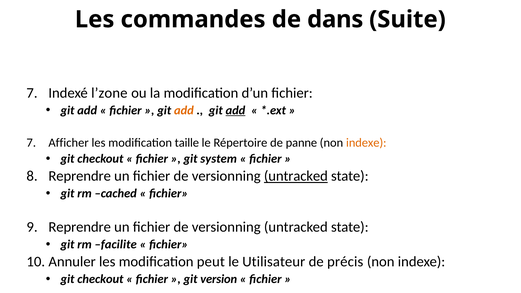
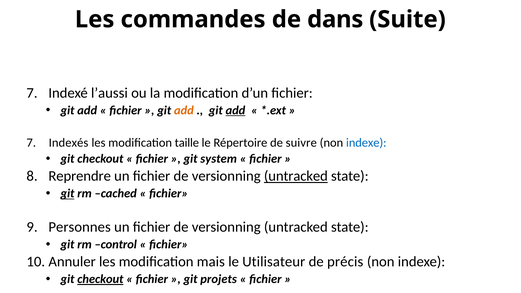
l’zone: l’zone -> l’aussi
Afficher: Afficher -> Indexés
panne: panne -> suivre
indexe at (366, 143) colour: orange -> blue
git at (68, 194) underline: none -> present
Reprendre at (80, 227): Reprendre -> Personnes
facilite: facilite -> control
peut: peut -> mais
checkout at (100, 279) underline: none -> present
version: version -> projets
